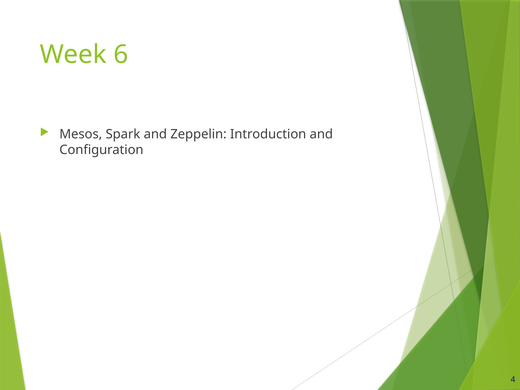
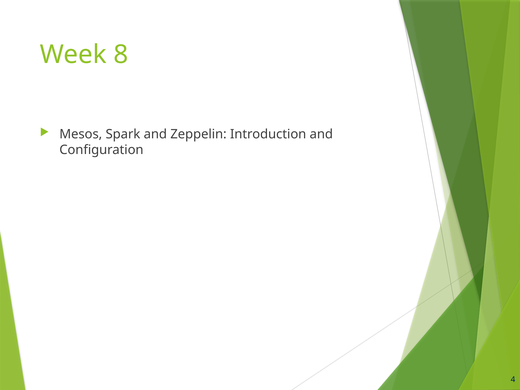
6: 6 -> 8
